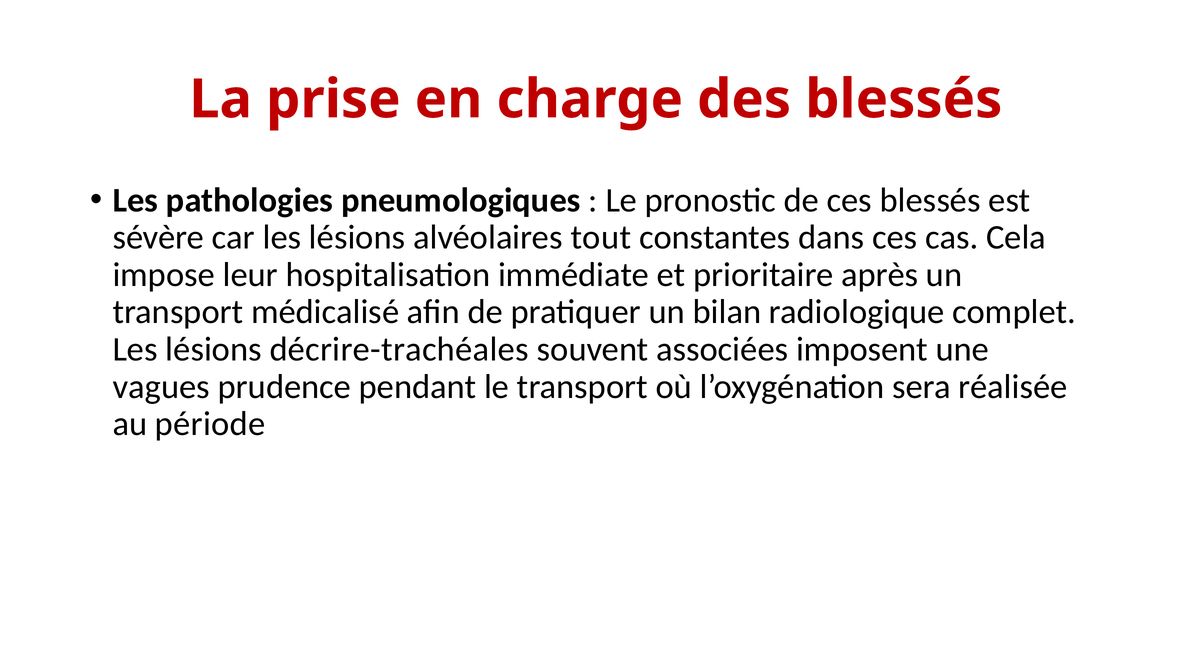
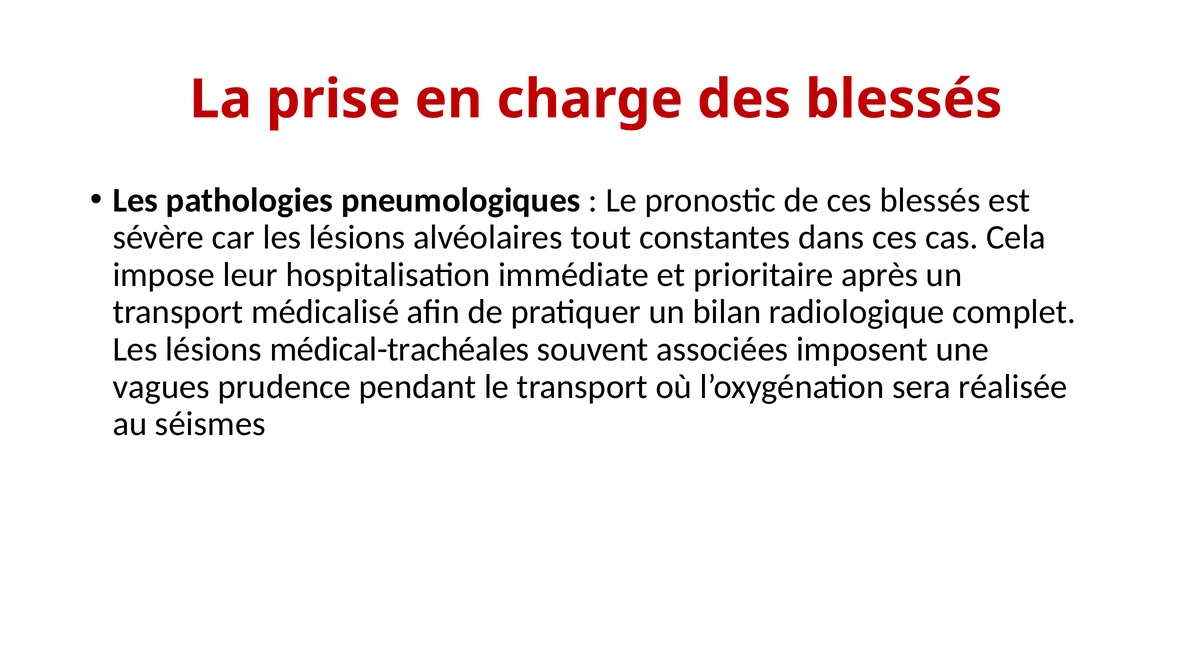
décrire-trachéales: décrire-trachéales -> médical-trachéales
période: période -> séismes
